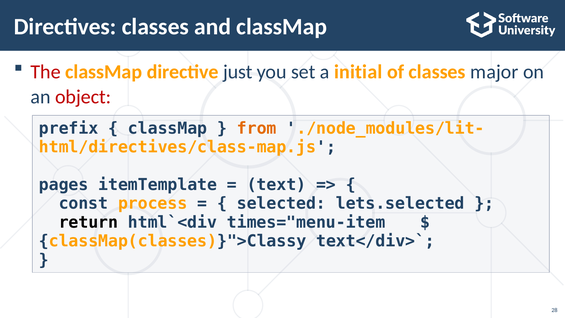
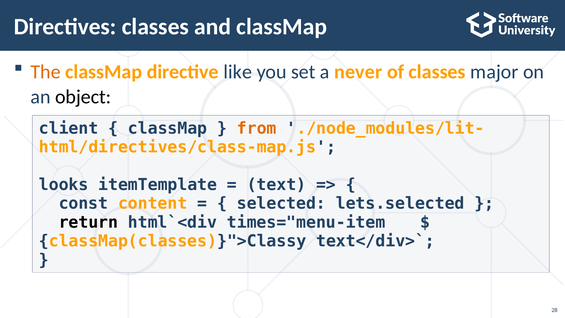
The colour: red -> orange
just: just -> like
initial: initial -> never
object colour: red -> black
prefix: prefix -> client
pages: pages -> looks
process: process -> content
